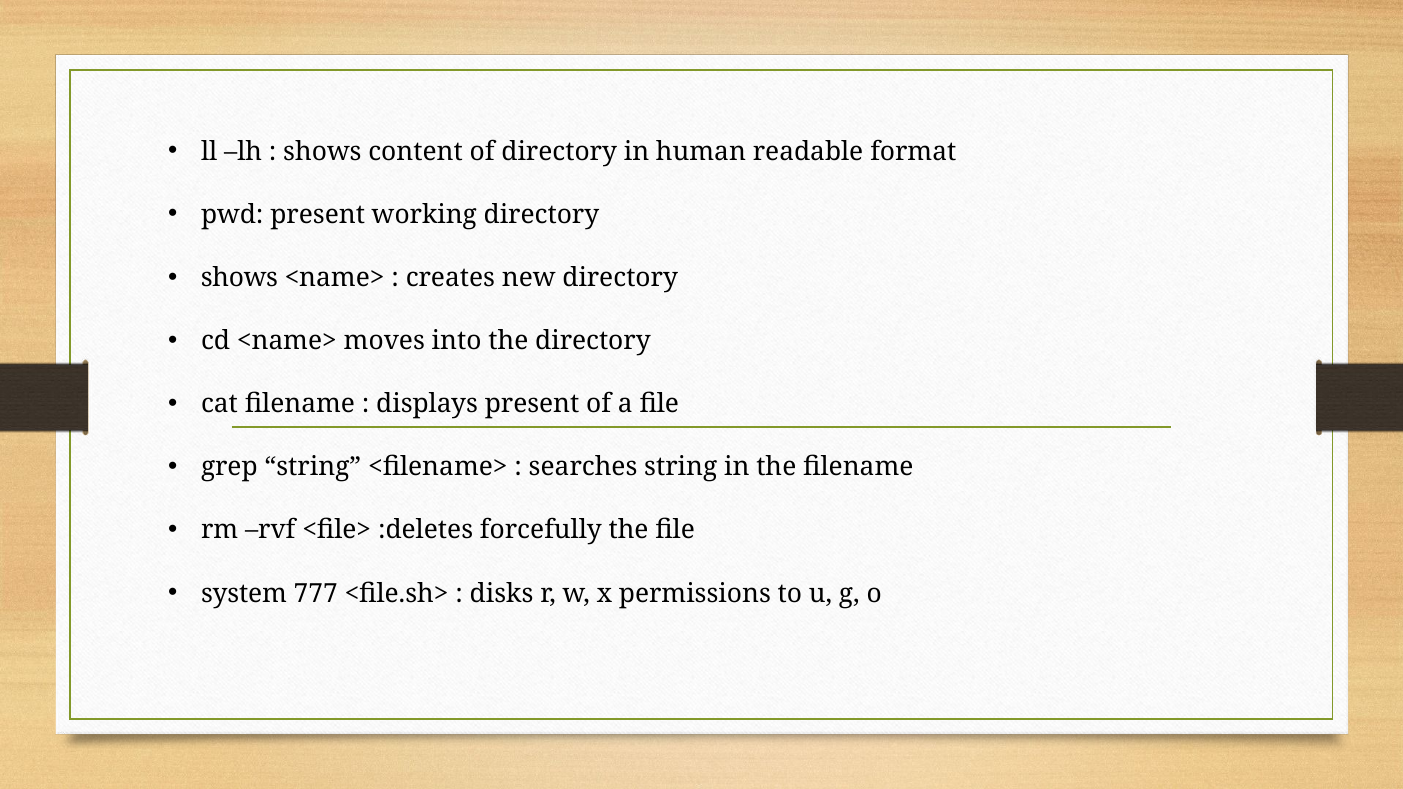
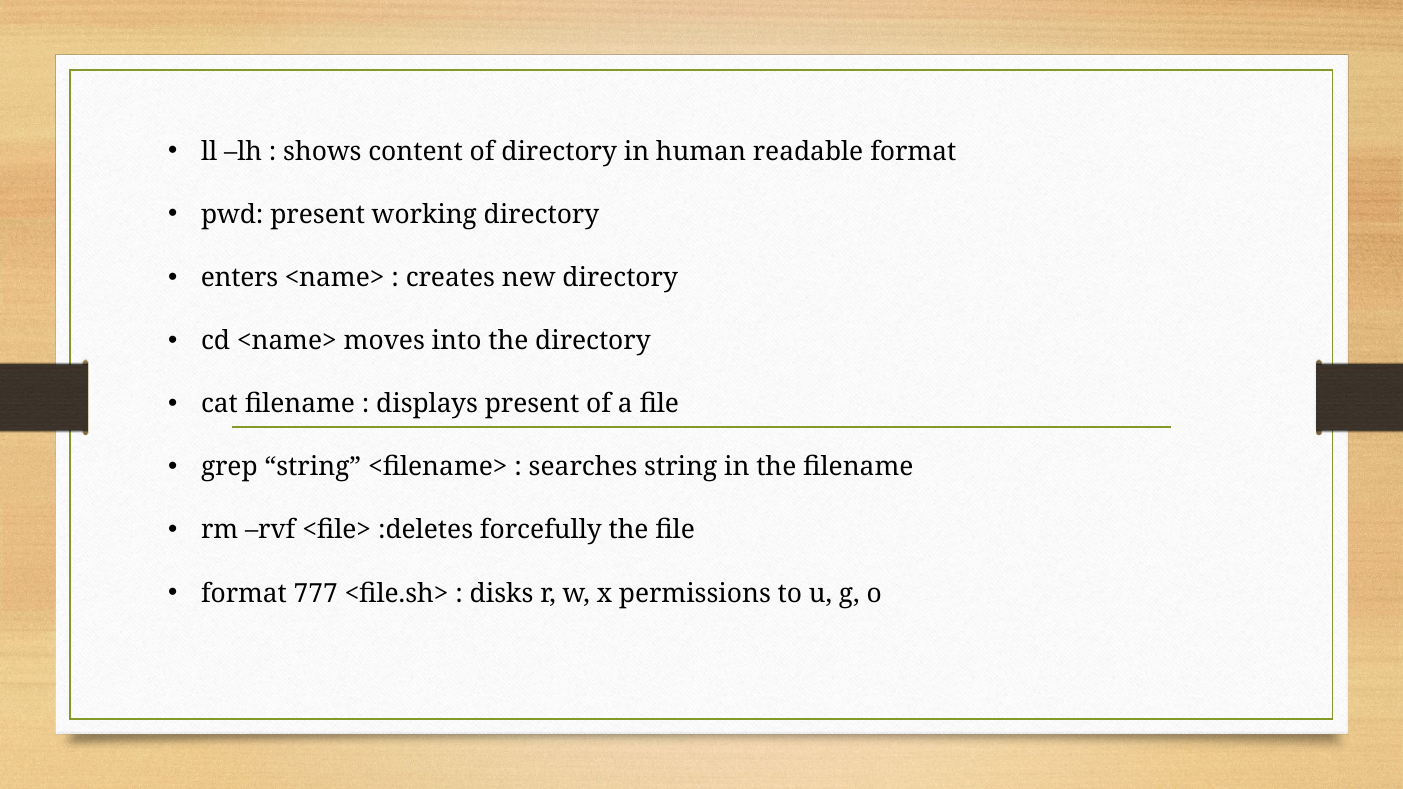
shows at (239, 278): shows -> enters
system at (244, 594): system -> format
